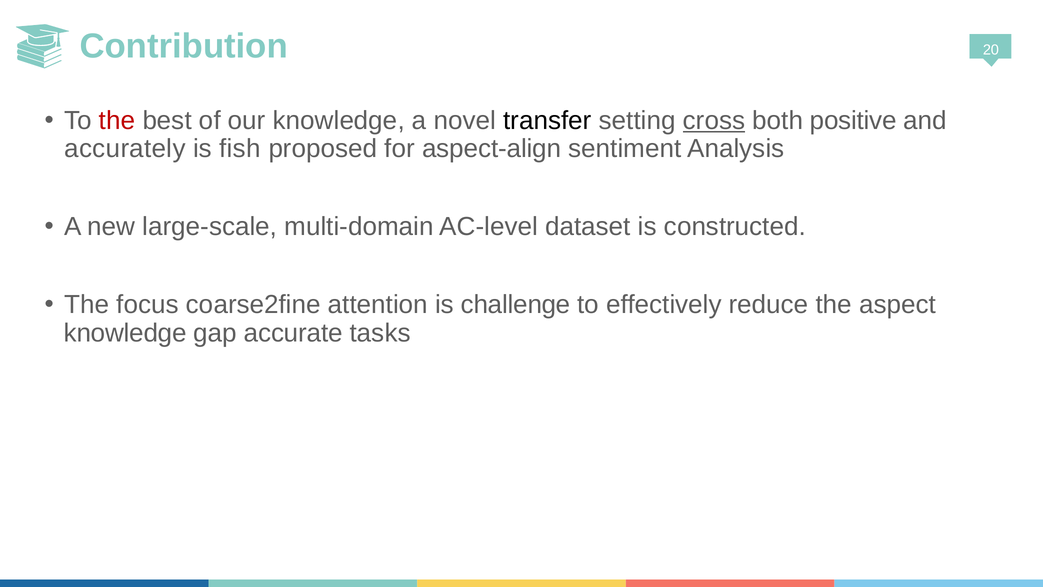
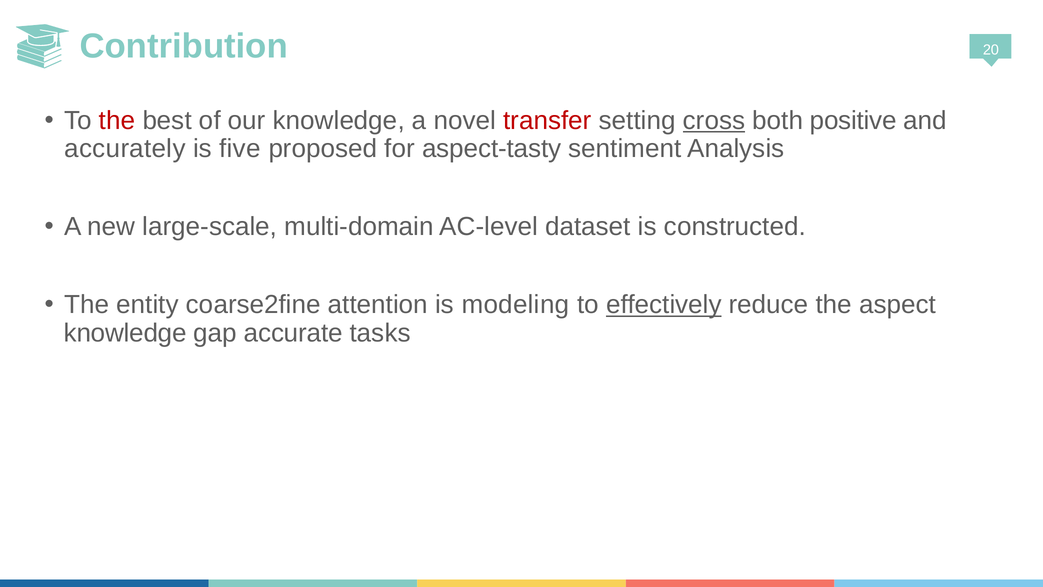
transfer colour: black -> red
fish: fish -> five
aspect-align: aspect-align -> aspect-tasty
focus: focus -> entity
challenge: challenge -> modeling
effectively underline: none -> present
